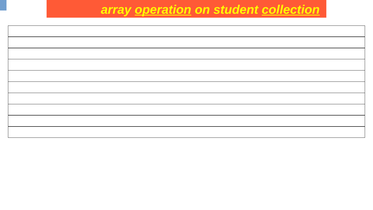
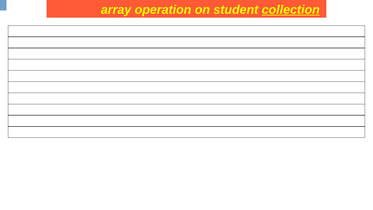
operation underline: present -> none
